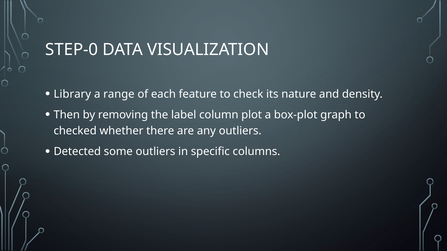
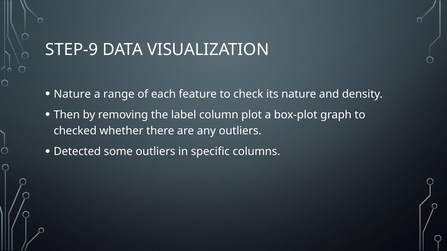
STEP-0: STEP-0 -> STEP-9
Library at (72, 94): Library -> Nature
